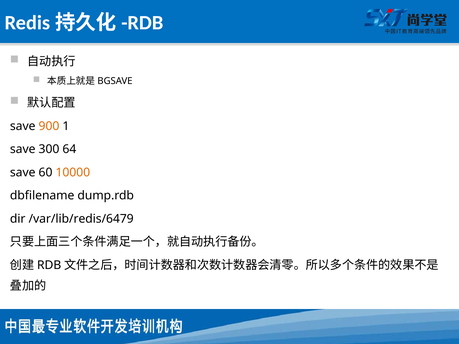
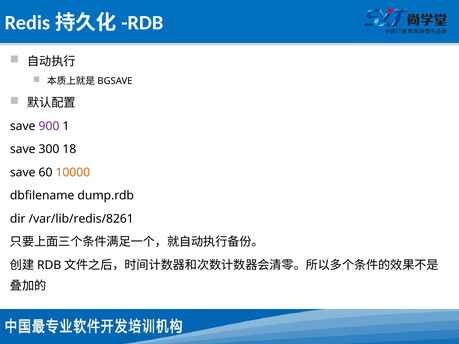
900 colour: orange -> purple
64: 64 -> 18
/var/lib/redis/6479: /var/lib/redis/6479 -> /var/lib/redis/8261
